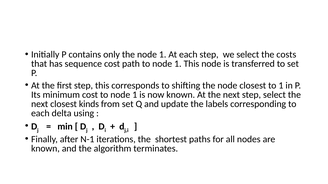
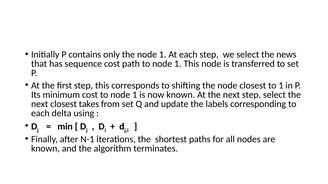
costs: costs -> news
kinds: kinds -> takes
